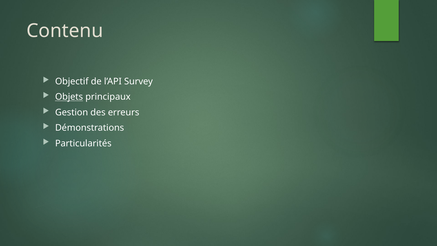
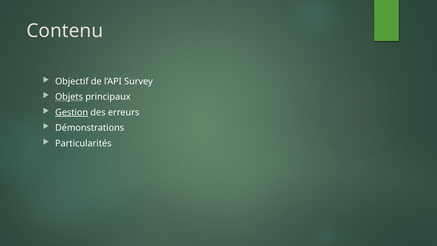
Gestion underline: none -> present
